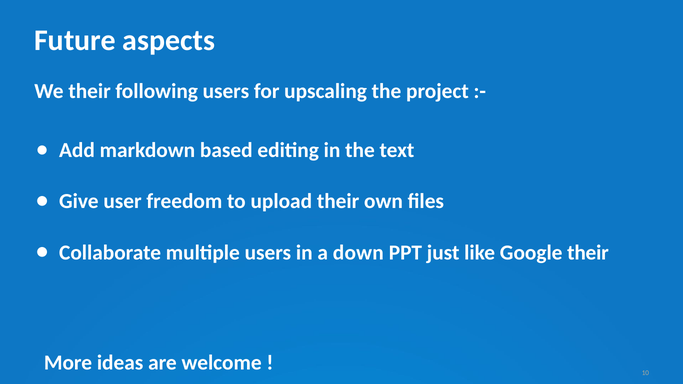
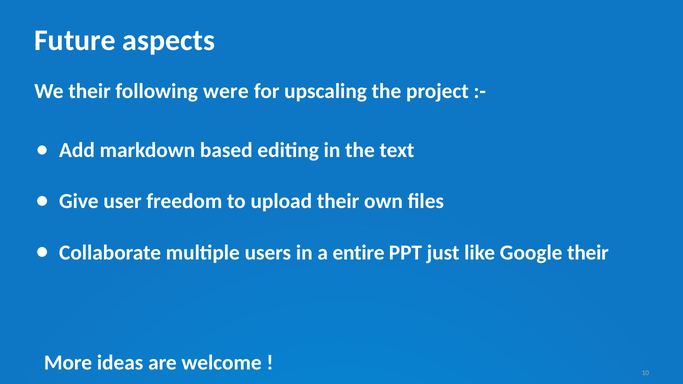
following users: users -> were
down: down -> entire
